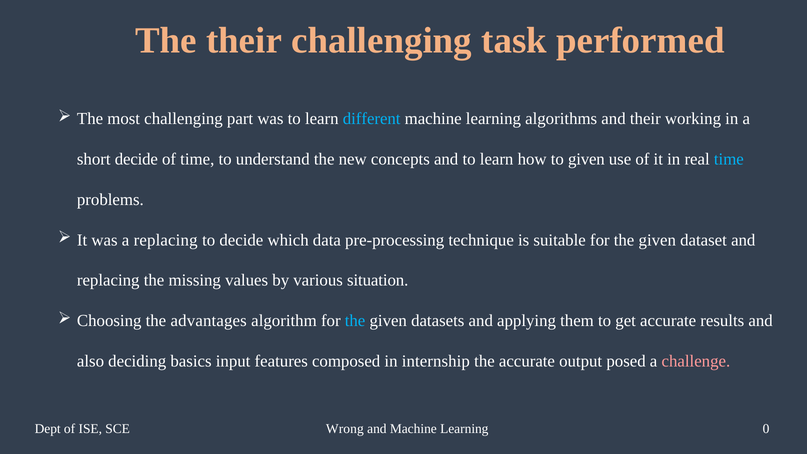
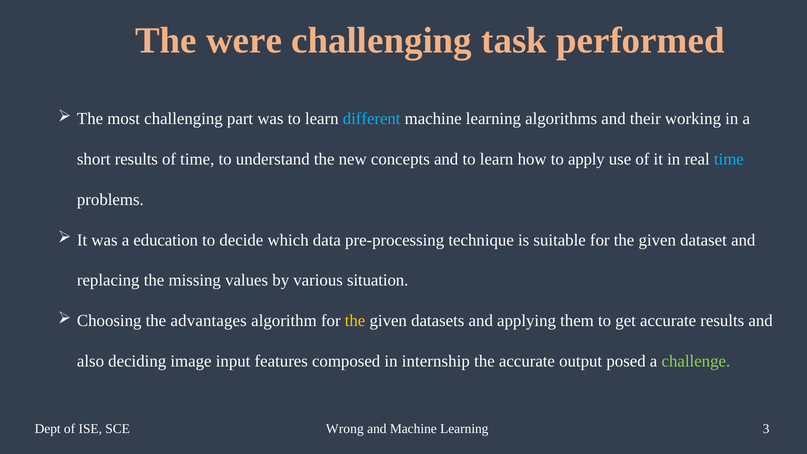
The their: their -> were
short decide: decide -> results
to given: given -> apply
a replacing: replacing -> education
the at (355, 321) colour: light blue -> yellow
basics: basics -> image
challenge colour: pink -> light green
0: 0 -> 3
